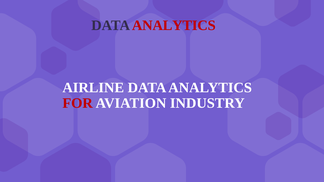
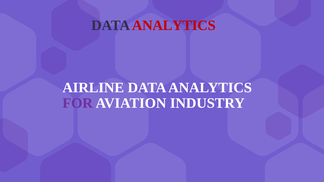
FOR colour: red -> purple
